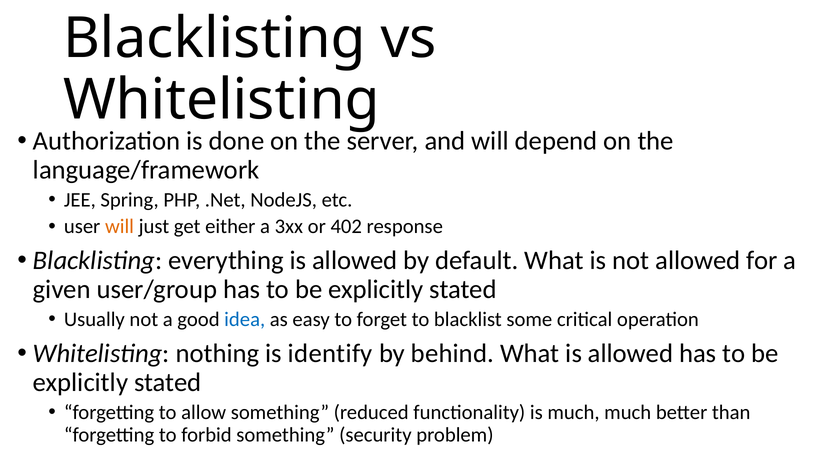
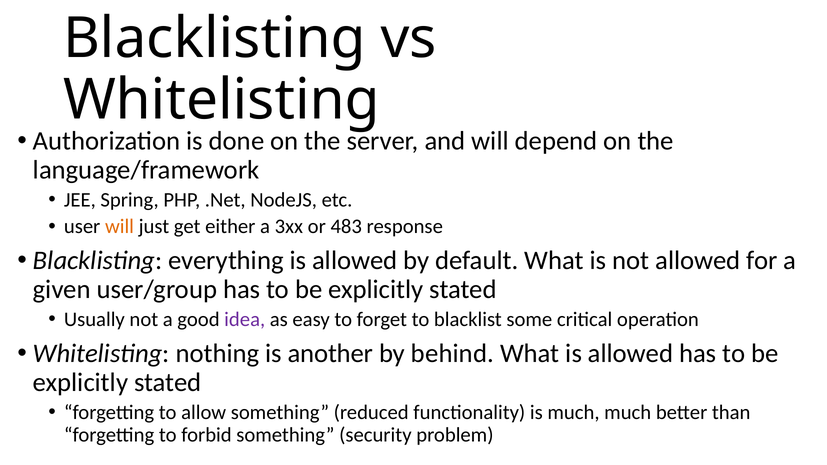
402: 402 -> 483
idea colour: blue -> purple
identify: identify -> another
